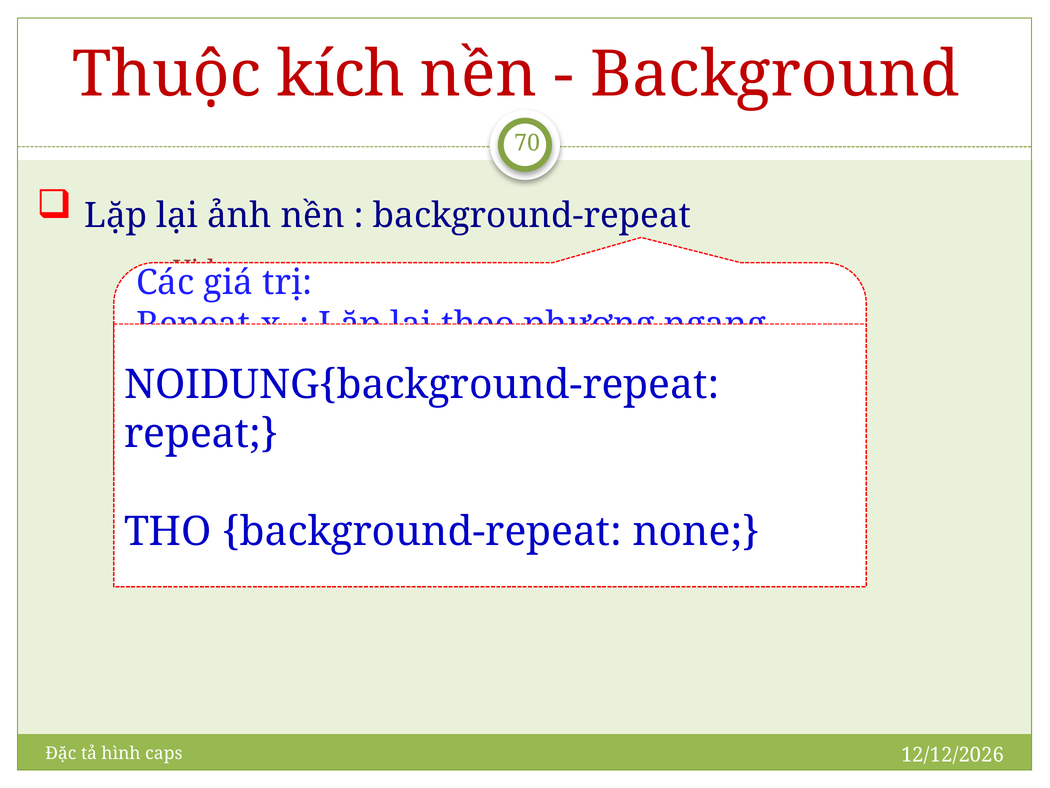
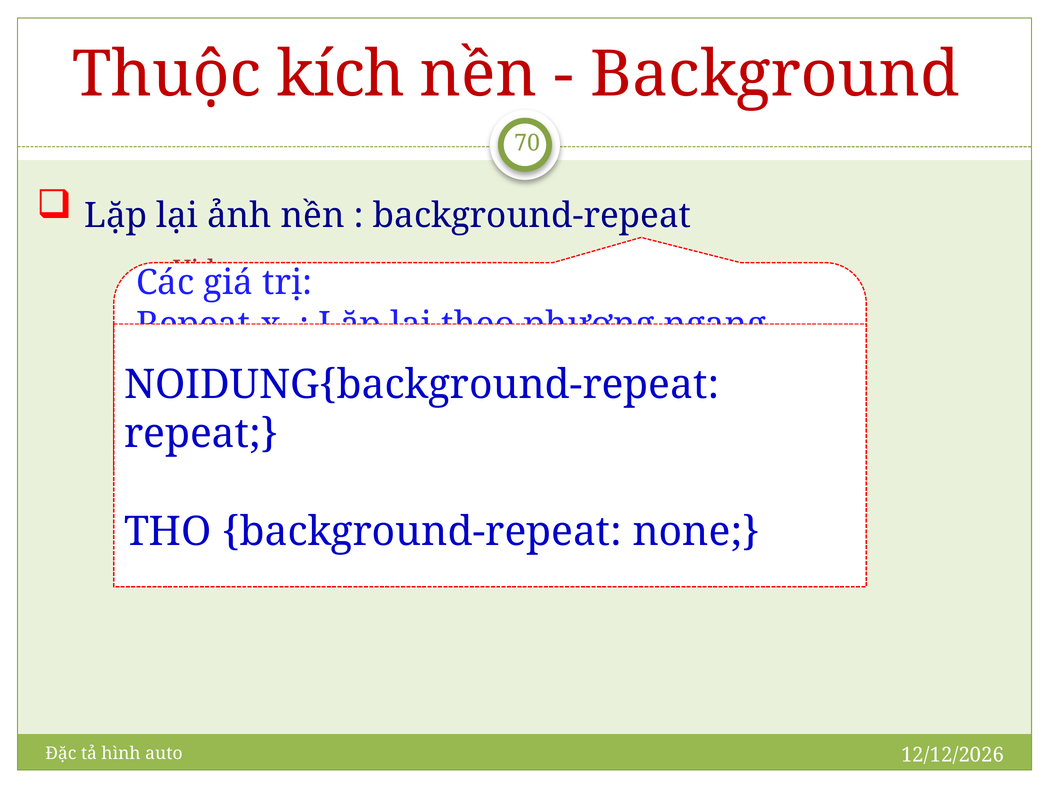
caps: caps -> auto
